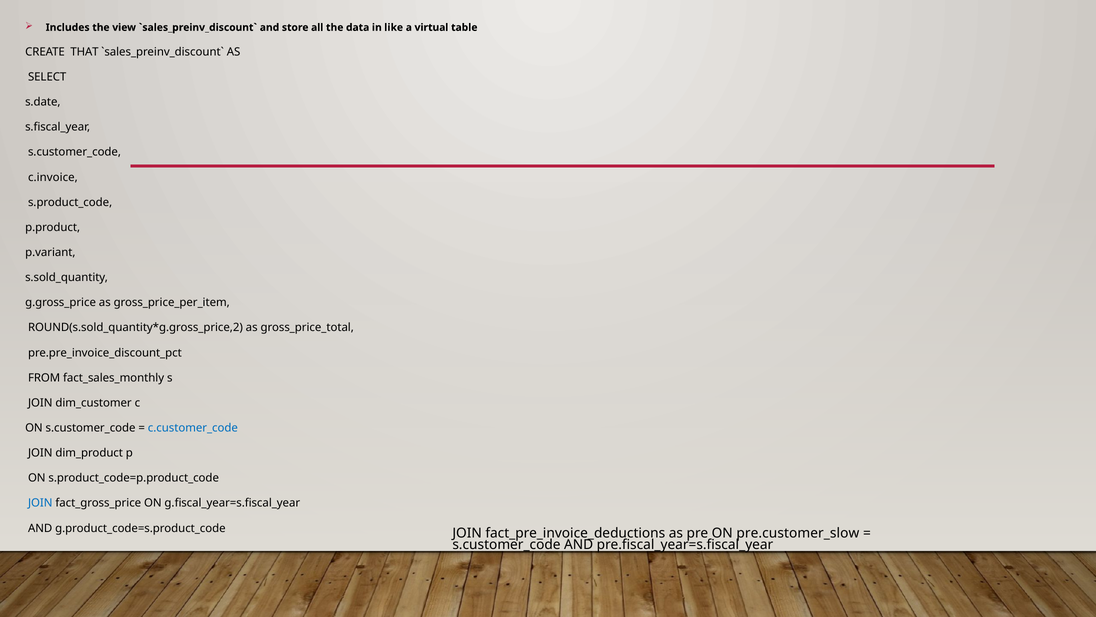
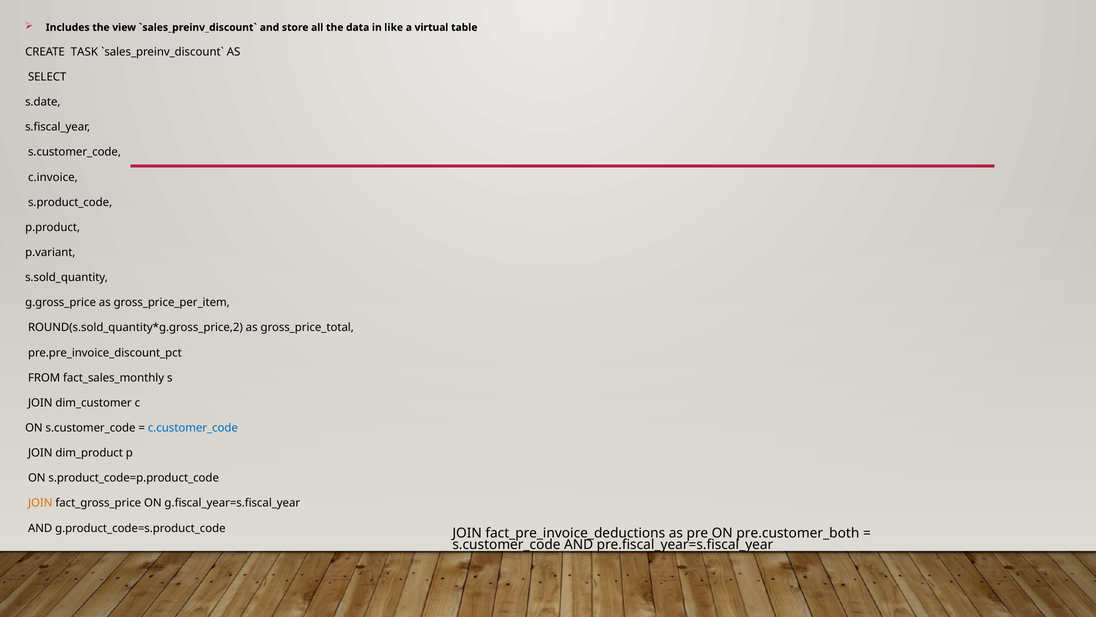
THAT: THAT -> TASK
JOIN at (40, 503) colour: blue -> orange
pre.customer_slow: pre.customer_slow -> pre.customer_both
